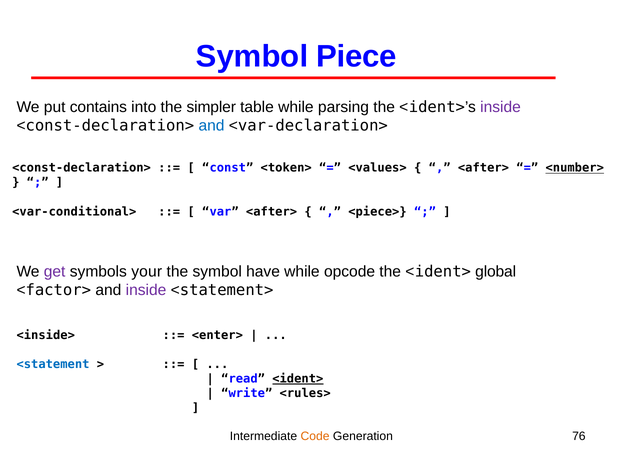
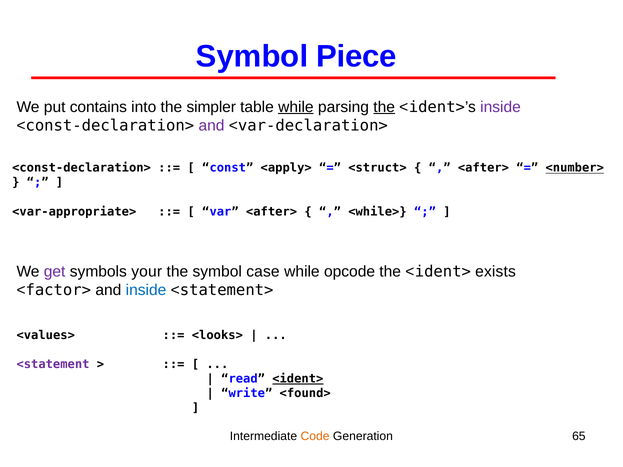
while at (296, 107) underline: none -> present
the at (384, 107) underline: none -> present
and at (212, 126) colour: blue -> purple
<token>: <token> -> <apply>
<values>: <values> -> <struct>
<var-conditional>: <var-conditional> -> <var-appropriate>
<piece>: <piece> -> <while>
have: have -> case
global: global -> exists
inside at (146, 290) colour: purple -> blue
<inside>: <inside> -> <values>
<enter>: <enter> -> <looks>
<statement colour: blue -> purple
<rules>: <rules> -> <found>
76: 76 -> 65
